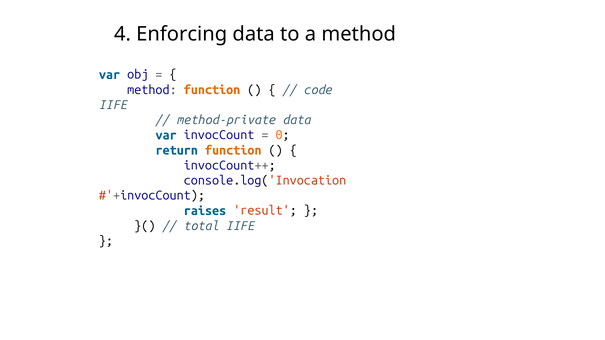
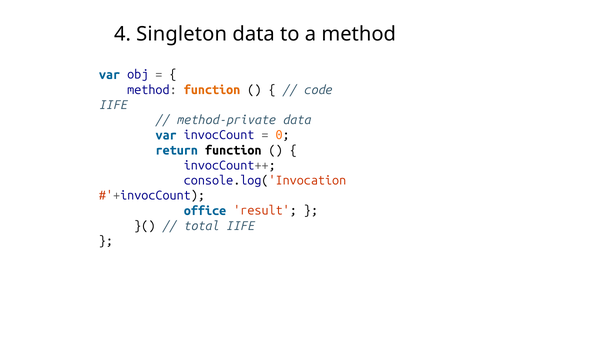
Enforcing: Enforcing -> Singleton
function at (233, 150) colour: orange -> black
raises: raises -> office
